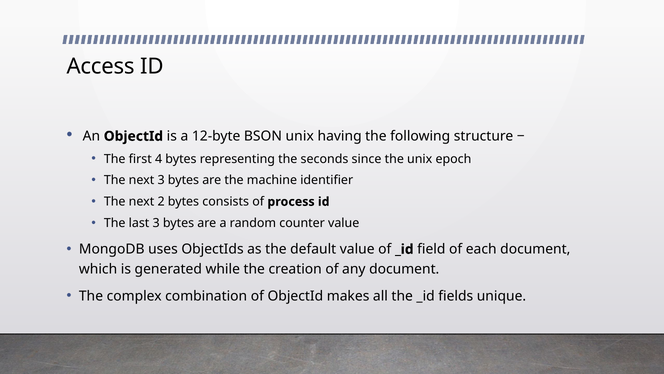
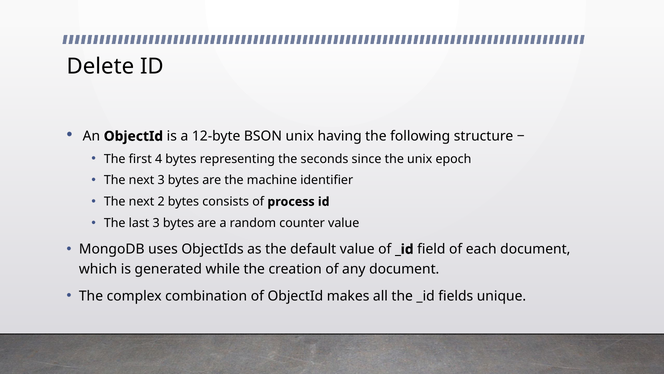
Access: Access -> Delete
